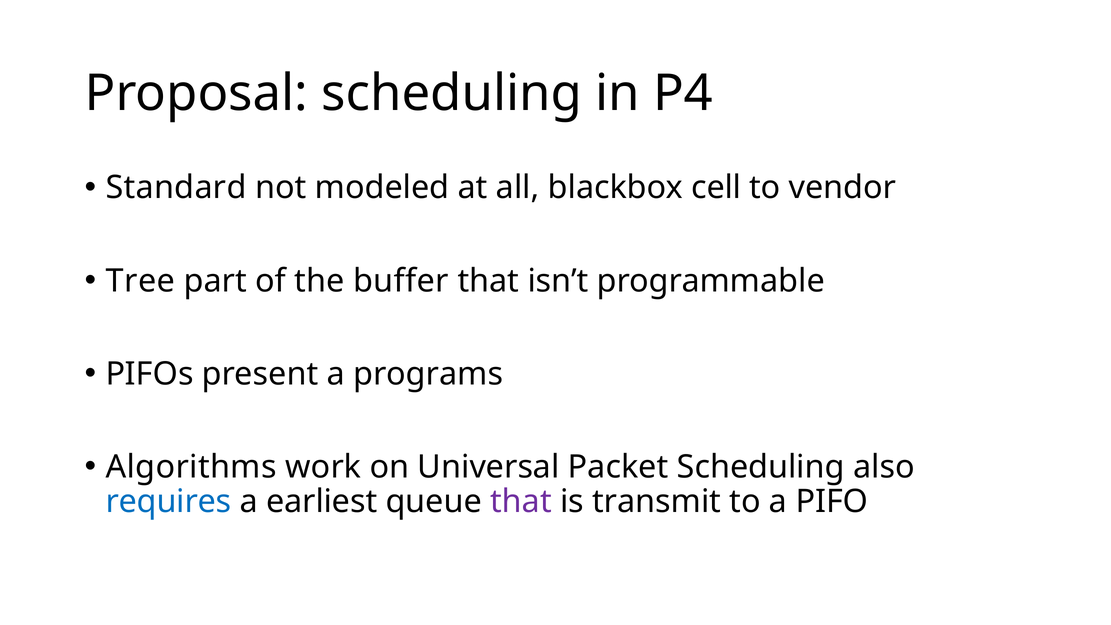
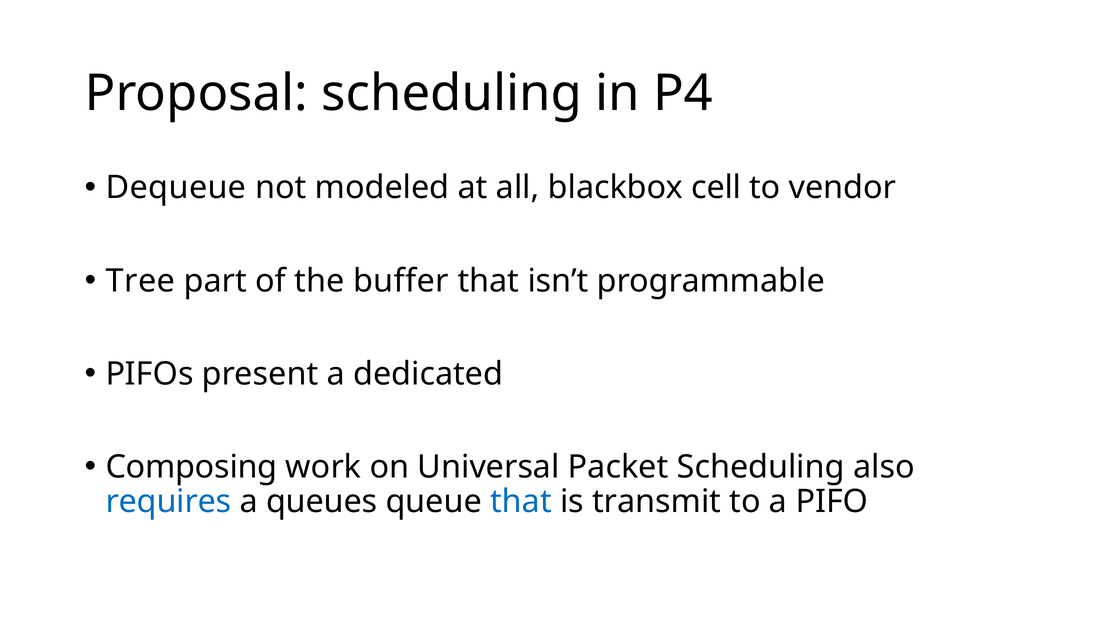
Standard: Standard -> Dequeue
programs: programs -> dedicated
Algorithms: Algorithms -> Composing
earliest: earliest -> queues
that at (521, 502) colour: purple -> blue
